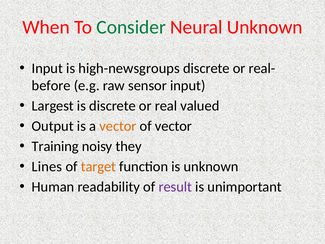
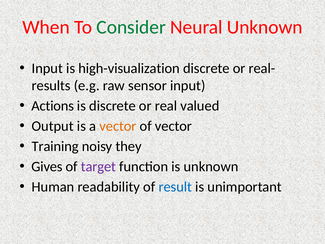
high-newsgroups: high-newsgroups -> high-visualization
before: before -> results
Largest: Largest -> Actions
Lines: Lines -> Gives
target colour: orange -> purple
result colour: purple -> blue
